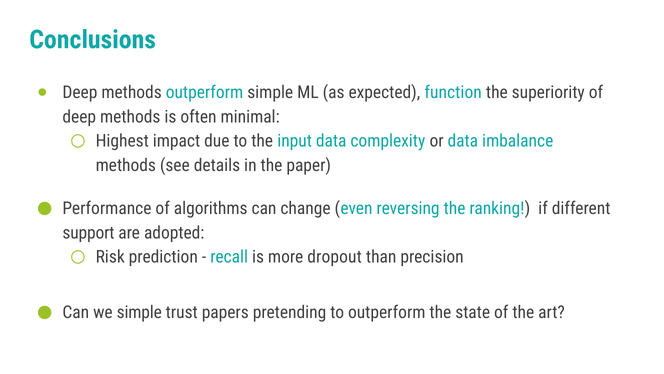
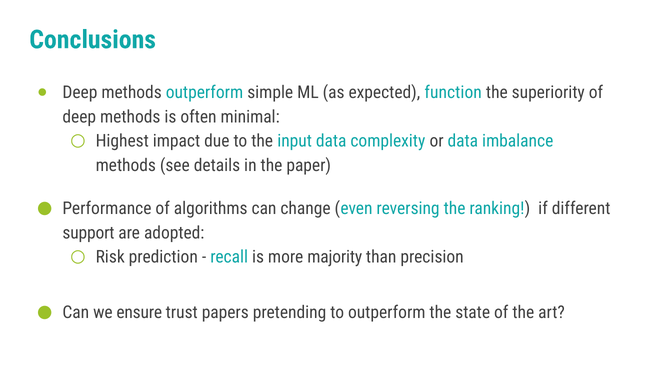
dropout: dropout -> majority
we simple: simple -> ensure
